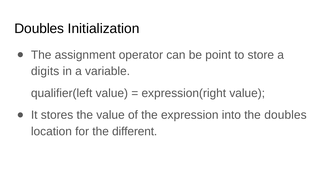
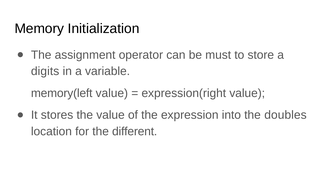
Doubles at (39, 29): Doubles -> Memory
point: point -> must
qualifier(left: qualifier(left -> memory(left
